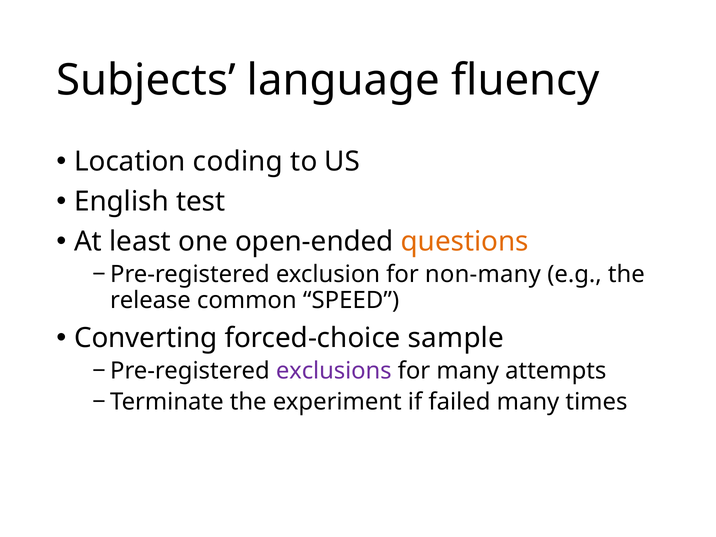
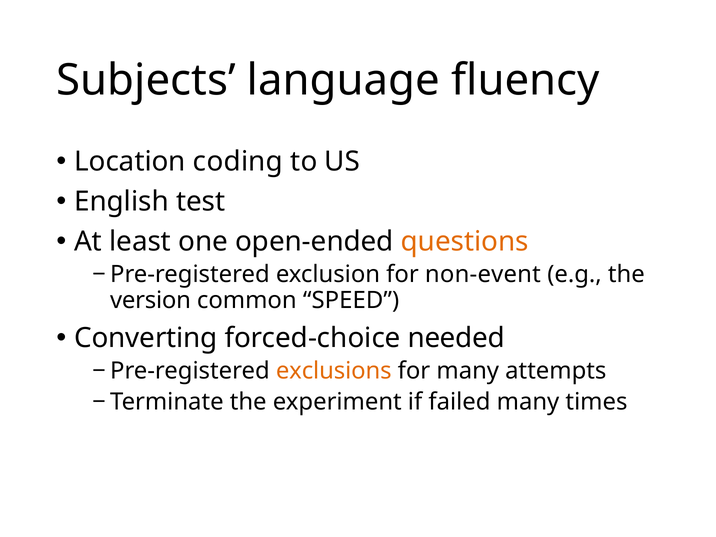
non-many: non-many -> non-event
release: release -> version
sample: sample -> needed
exclusions colour: purple -> orange
